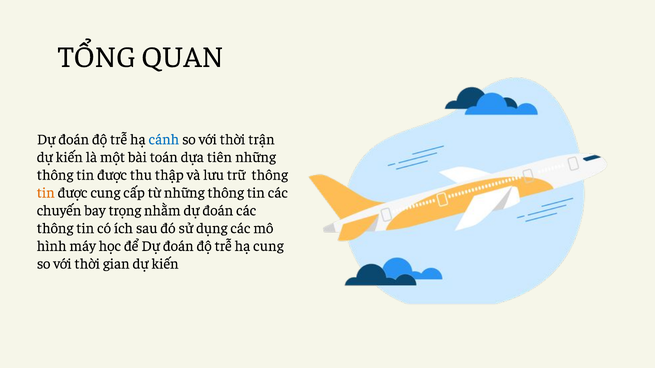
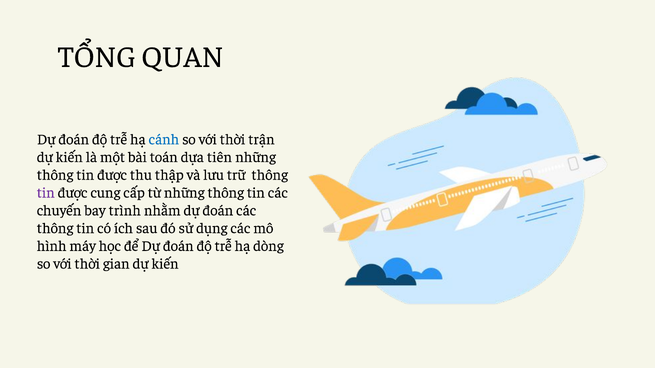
tin at (46, 193) colour: orange -> purple
trọng: trọng -> trình
hạ cung: cung -> dòng
